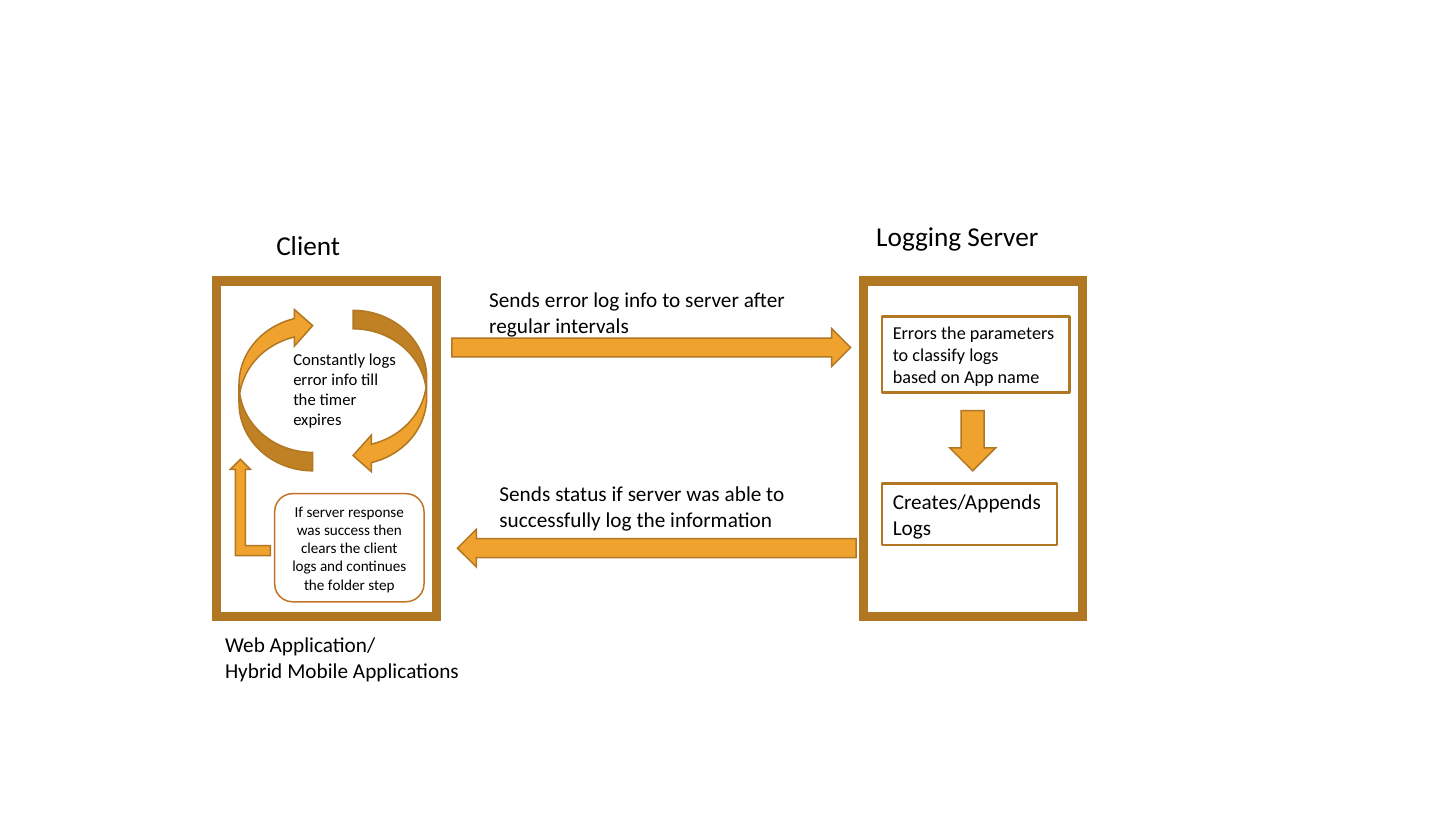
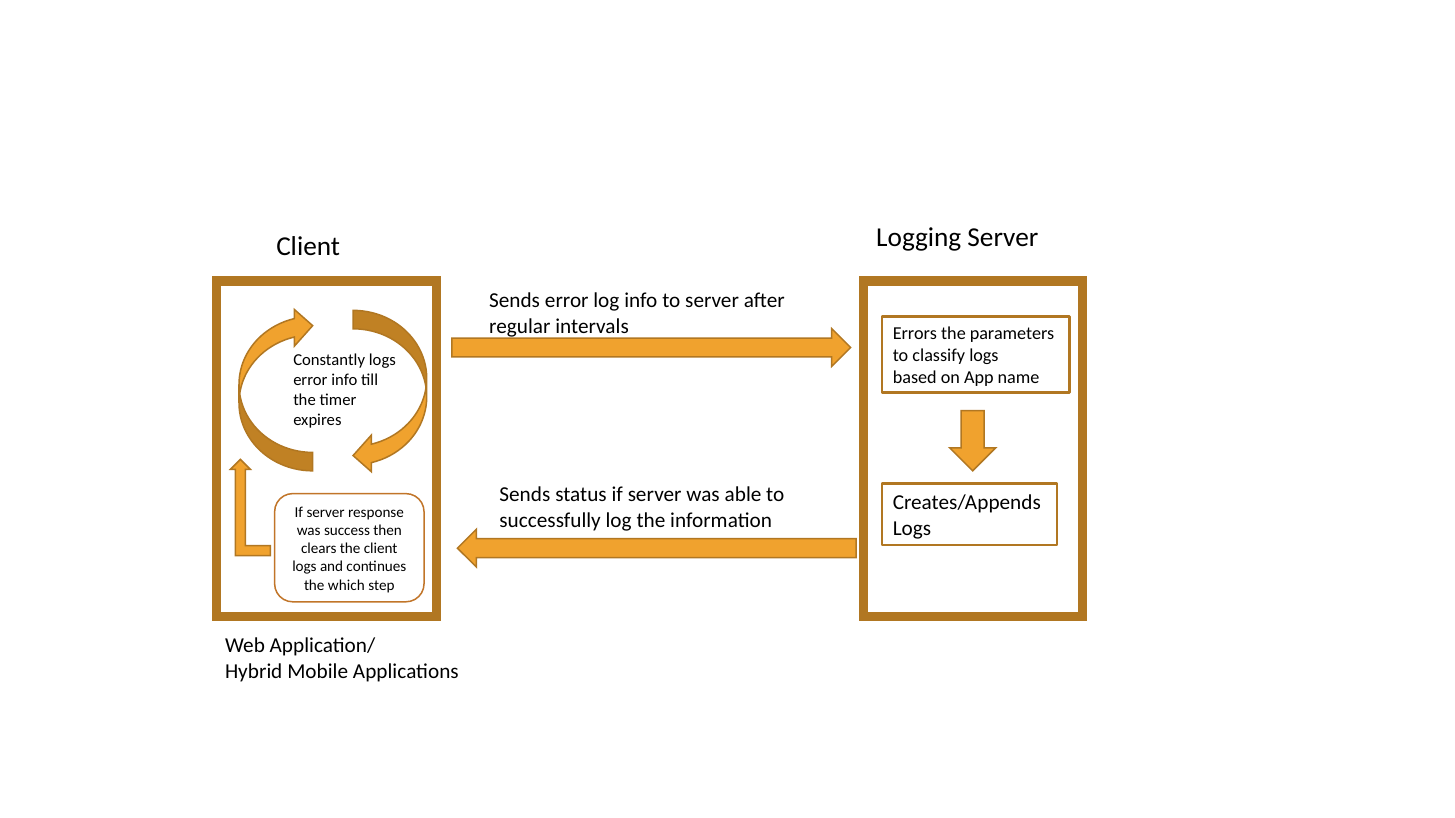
folder: folder -> which
